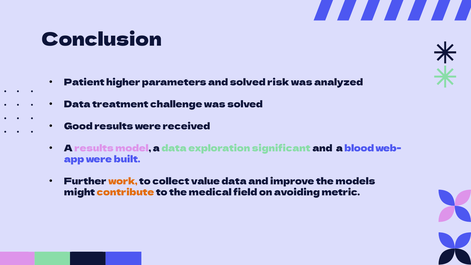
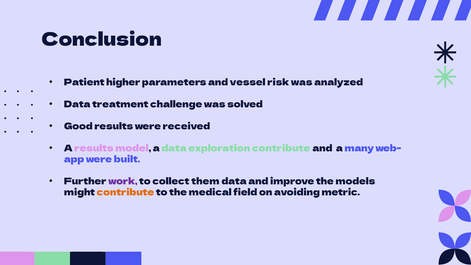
and solved: solved -> vessel
exploration significant: significant -> contribute
blood: blood -> many
work colour: orange -> purple
value: value -> them
